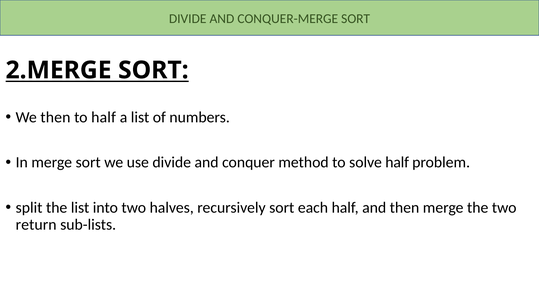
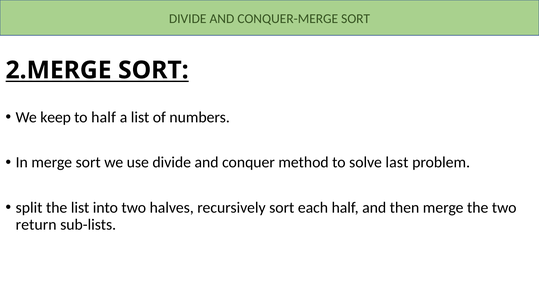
We then: then -> keep
solve half: half -> last
